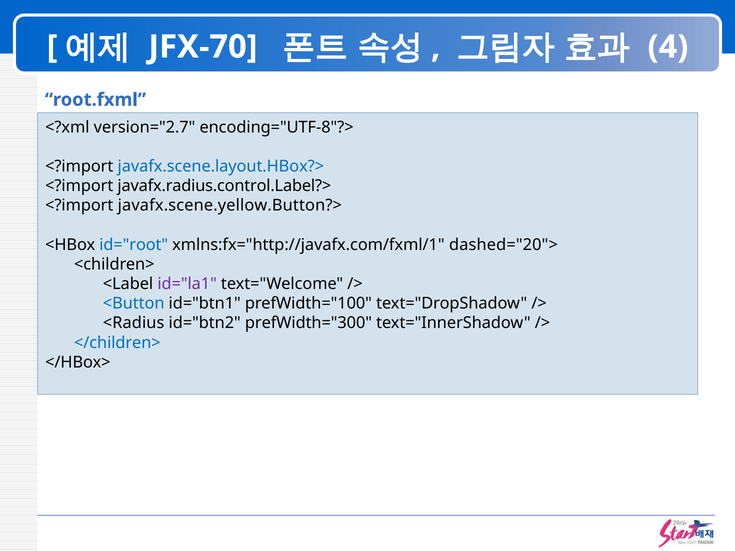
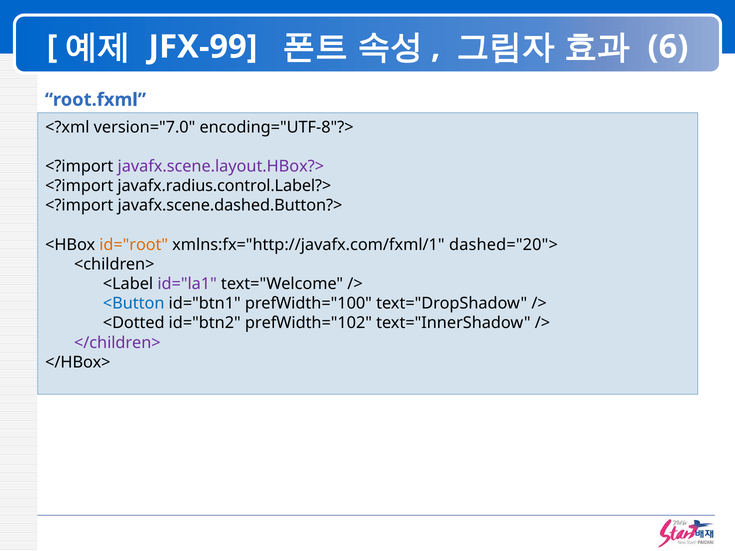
JFX-70: JFX-70 -> JFX-99
4: 4 -> 6
version="2.7: version="2.7 -> version="7.0
javafx.scene.layout.HBox?> colour: blue -> purple
javafx.scene.yellow.Button?>: javafx.scene.yellow.Button?> -> javafx.scene.dashed.Button?>
id="root colour: blue -> orange
<Radius: <Radius -> <Dotted
prefWidth="300: prefWidth="300 -> prefWidth="102
</children> colour: blue -> purple
